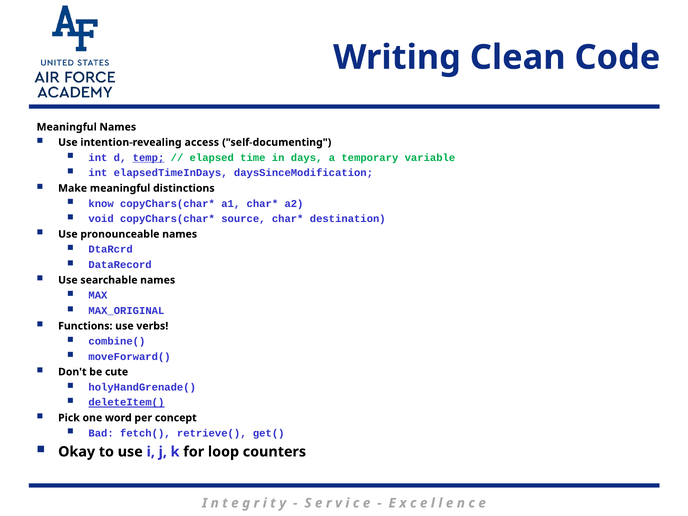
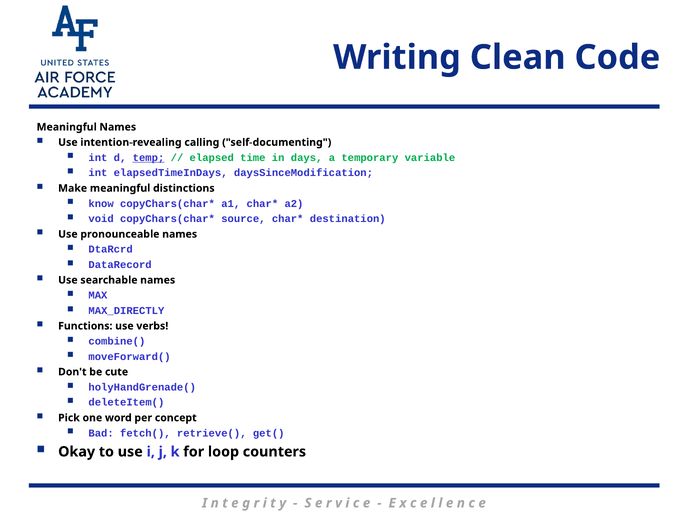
access: access -> calling
MAX_ORIGINAL: MAX_ORIGINAL -> MAX_DIRECTLY
deleteItem( underline: present -> none
